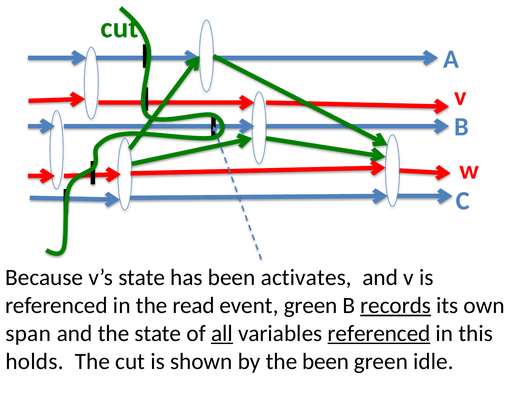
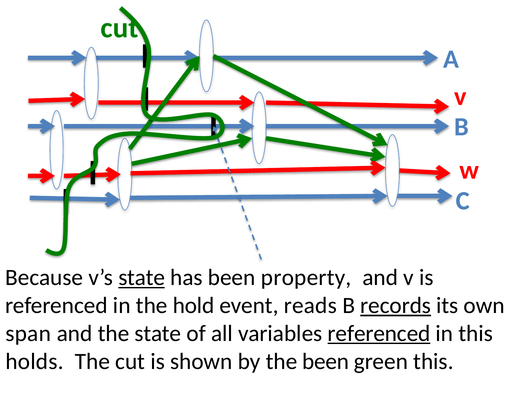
state at (142, 278) underline: none -> present
activates: activates -> property
read: read -> hold
event green: green -> reads
all underline: present -> none
green idle: idle -> this
